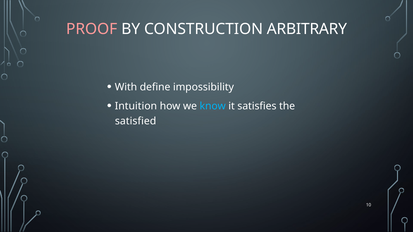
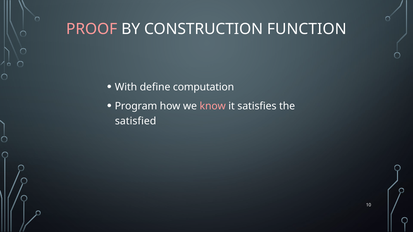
ARBITRARY: ARBITRARY -> FUNCTION
impossibility: impossibility -> computation
Intuition: Intuition -> Program
know colour: light blue -> pink
